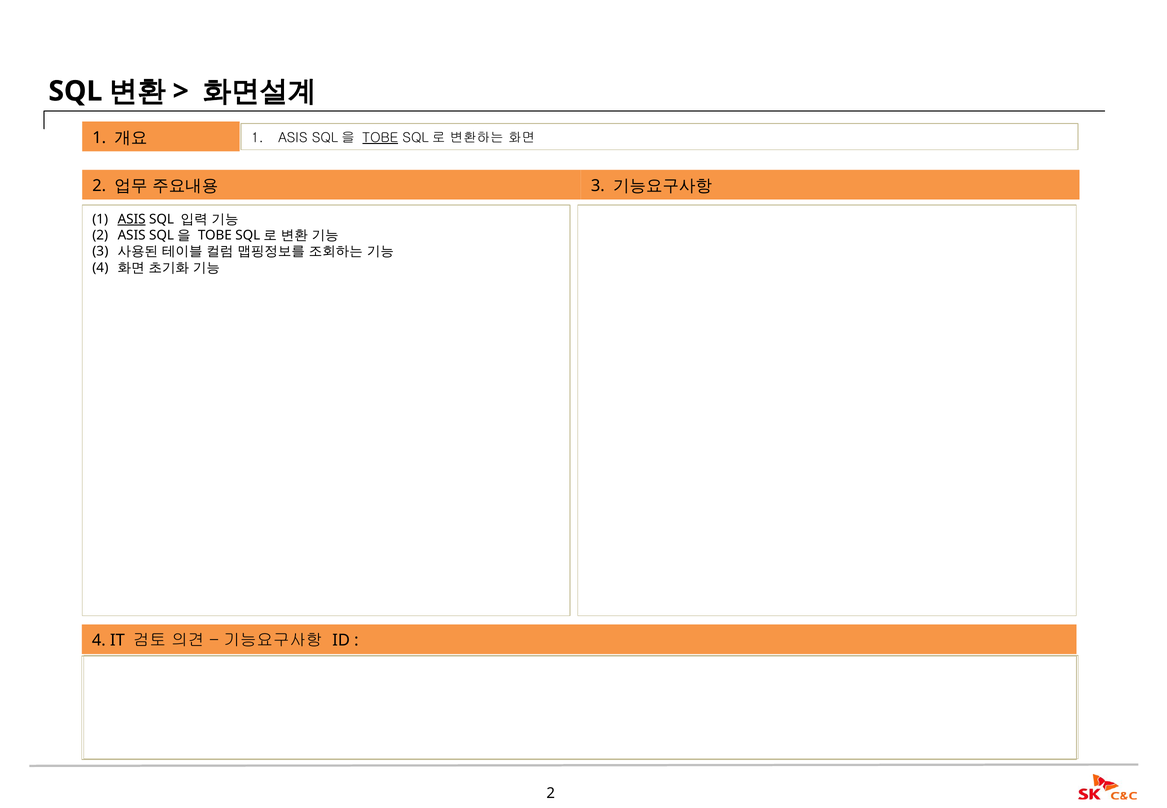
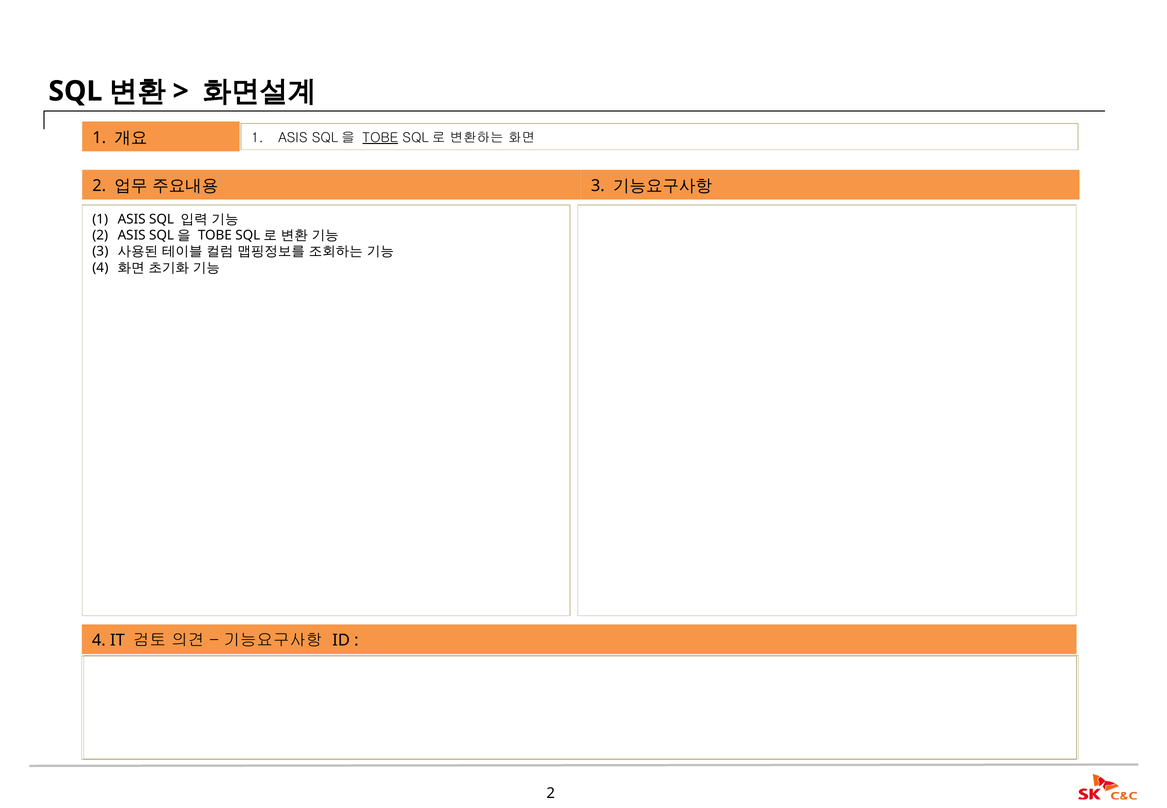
ASIS at (132, 219) underline: present -> none
